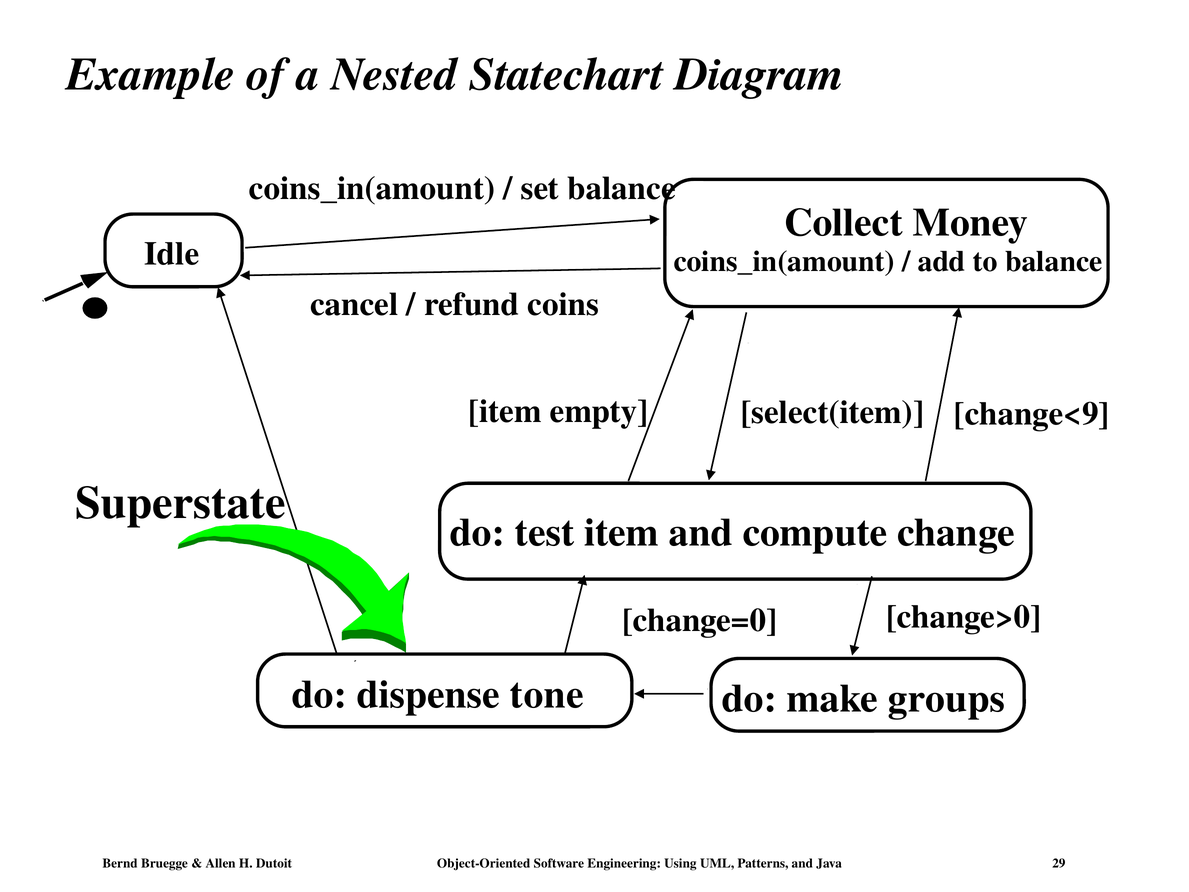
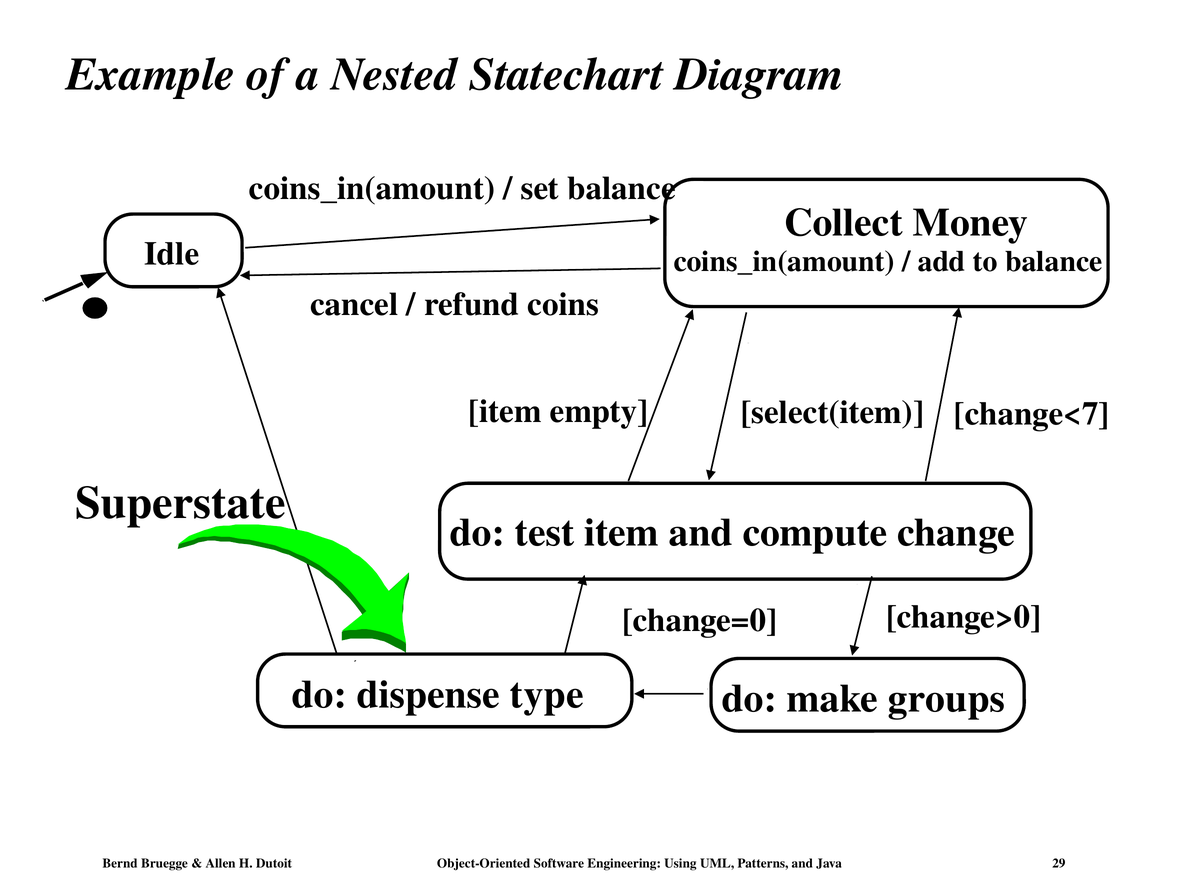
change<9: change<9 -> change<7
tone: tone -> type
